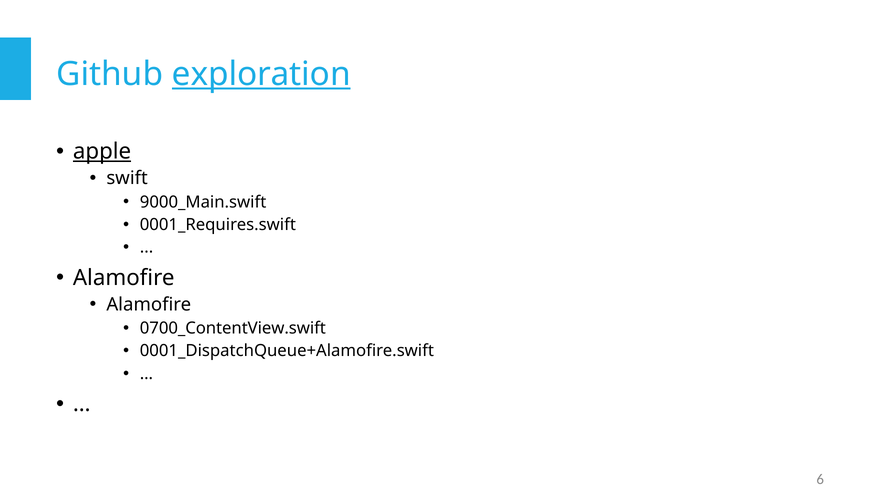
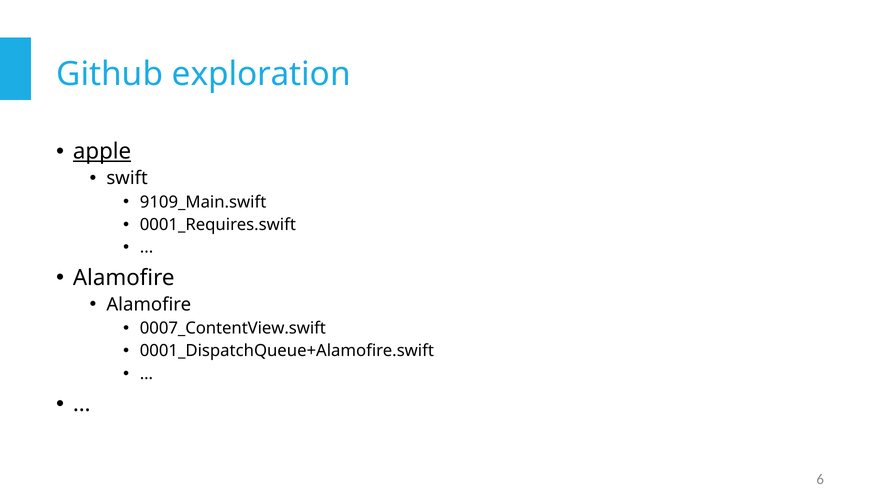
exploration underline: present -> none
9000_Main.swift: 9000_Main.swift -> 9109_Main.swift
0700_ContentView.swift: 0700_ContentView.swift -> 0007_ContentView.swift
